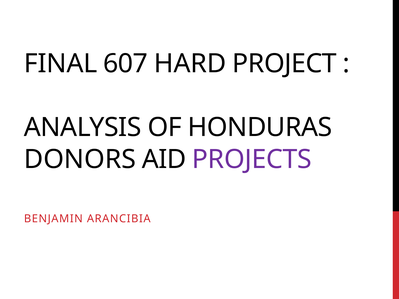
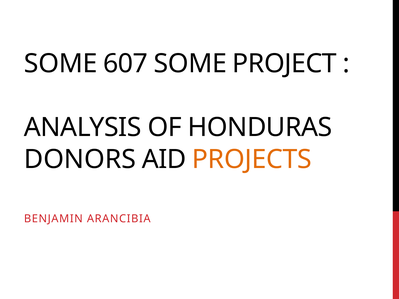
FINAL at (61, 64): FINAL -> SOME
607 HARD: HARD -> SOME
PROJECTS colour: purple -> orange
